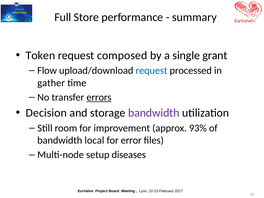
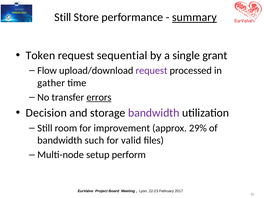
Full at (63, 17): Full -> Still
summary underline: none -> present
composed: composed -> sequential
request at (151, 71) colour: blue -> purple
93%: 93% -> 29%
local: local -> such
error: error -> valid
diseases: diseases -> perform
